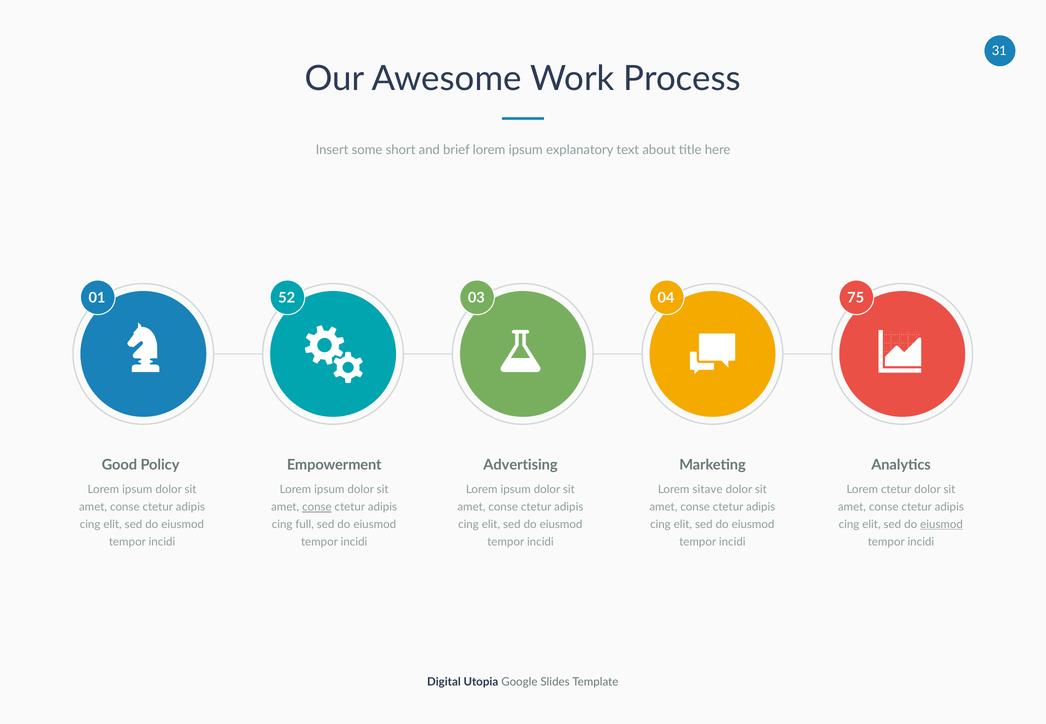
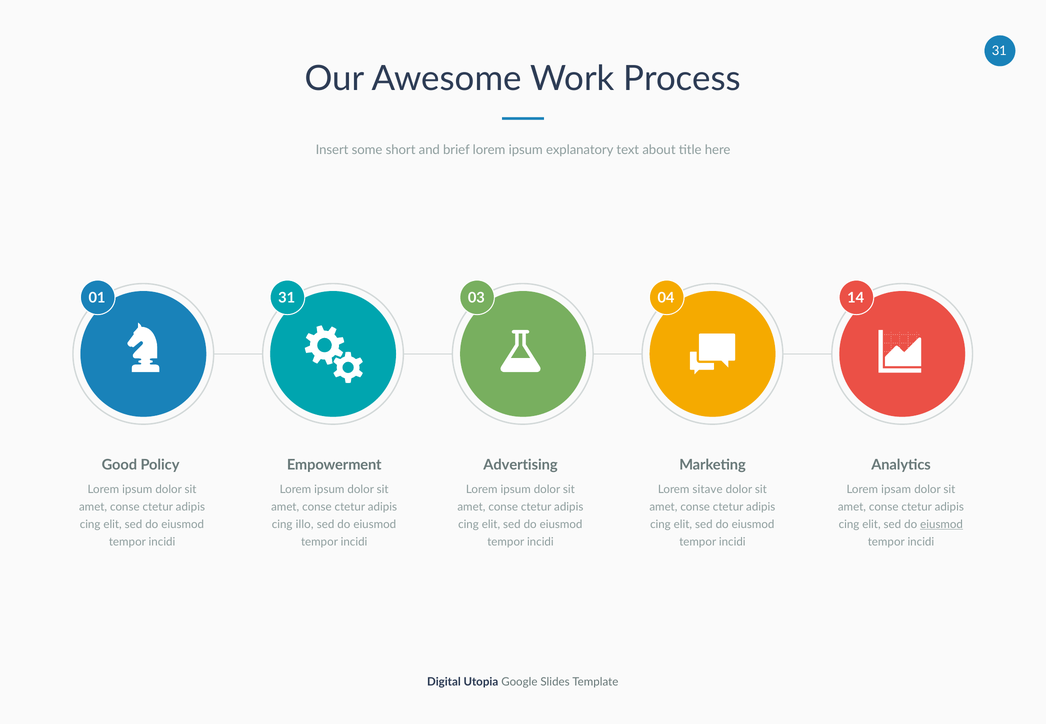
01 52: 52 -> 31
75: 75 -> 14
Lorem ctetur: ctetur -> ipsam
conse at (317, 507) underline: present -> none
full: full -> illo
